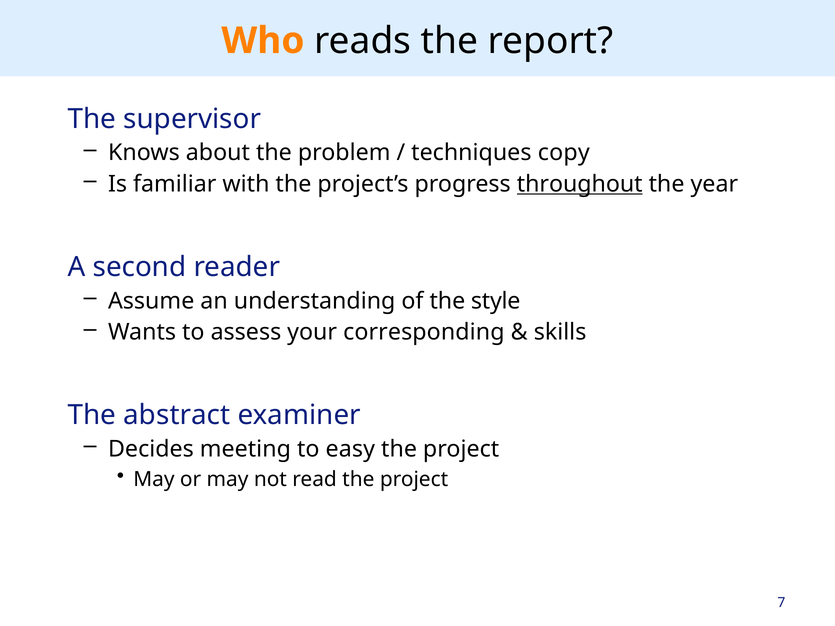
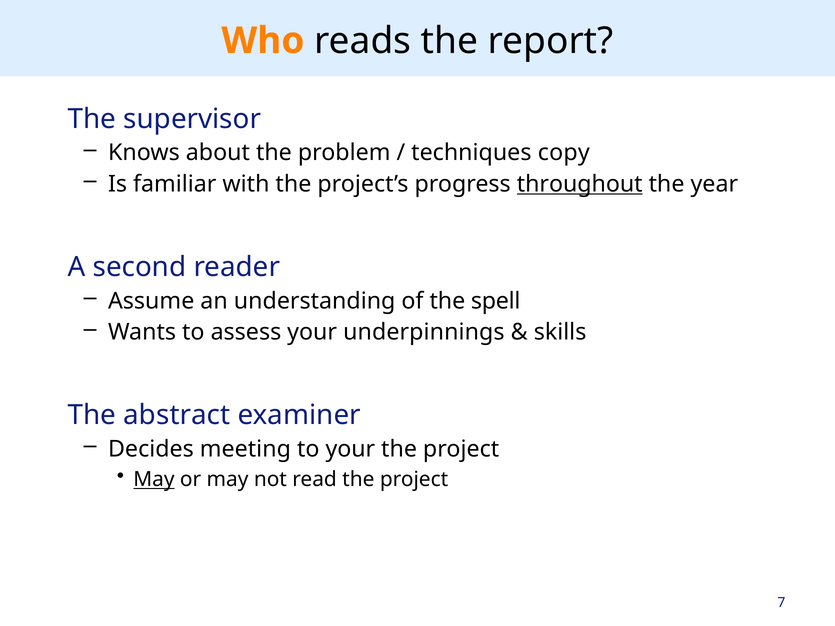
style: style -> spell
corresponding: corresponding -> underpinnings
to easy: easy -> your
May at (154, 480) underline: none -> present
